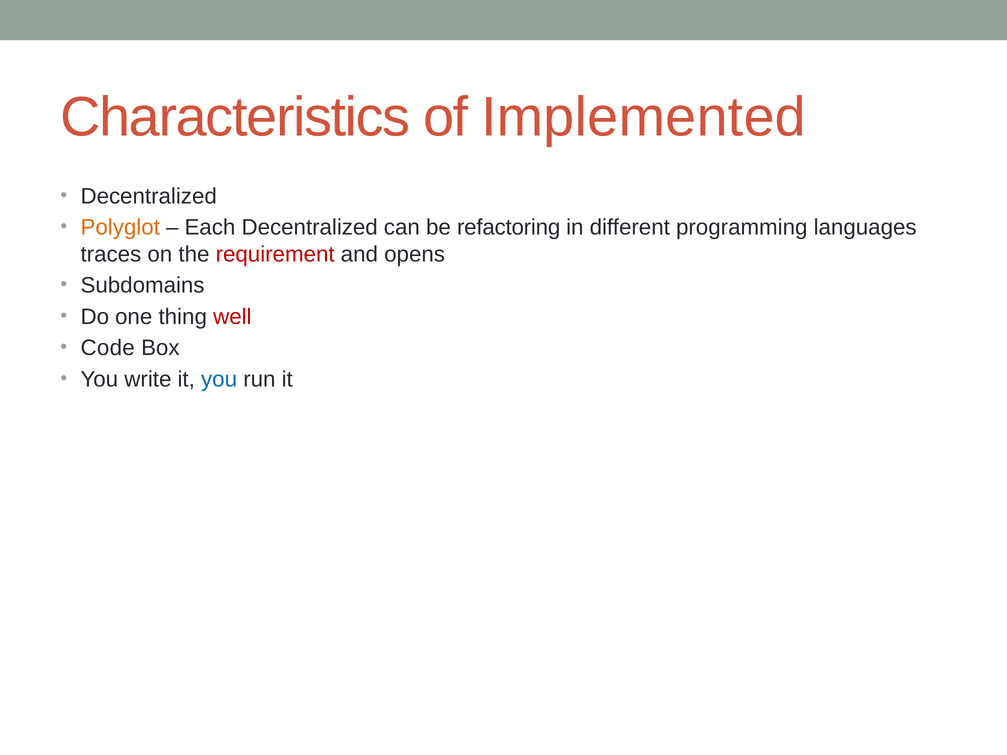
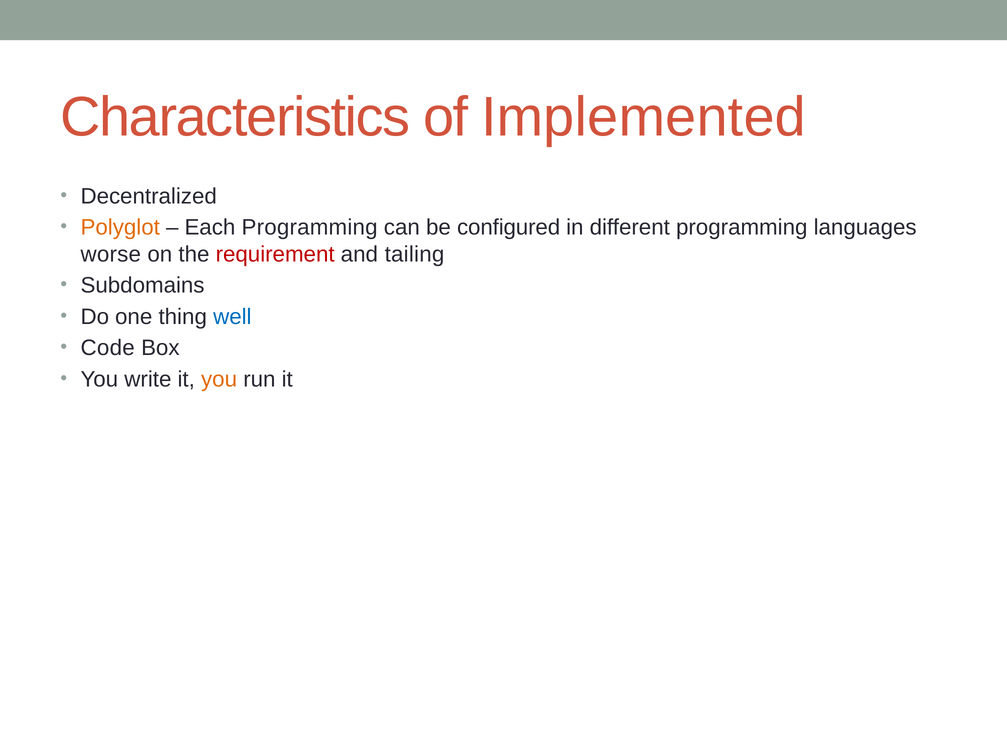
Each Decentralized: Decentralized -> Programming
refactoring: refactoring -> configured
traces: traces -> worse
opens: opens -> tailing
well colour: red -> blue
you at (219, 379) colour: blue -> orange
